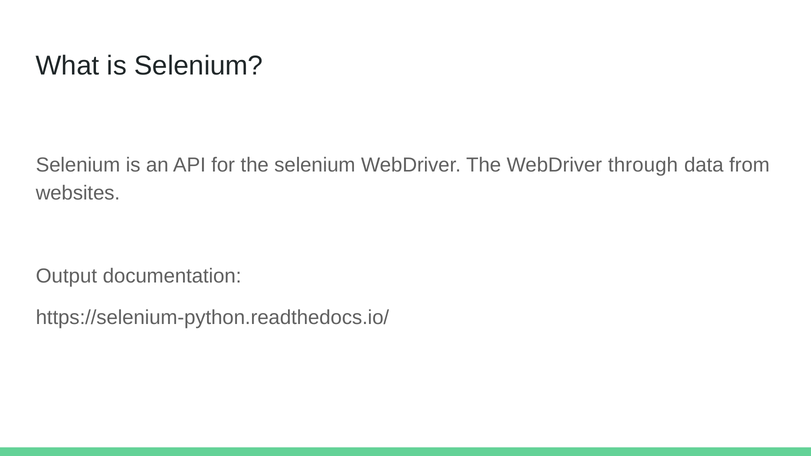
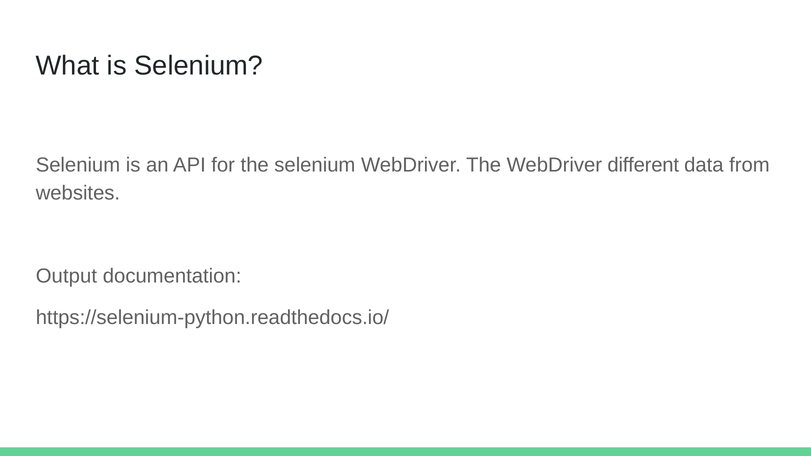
through: through -> different
